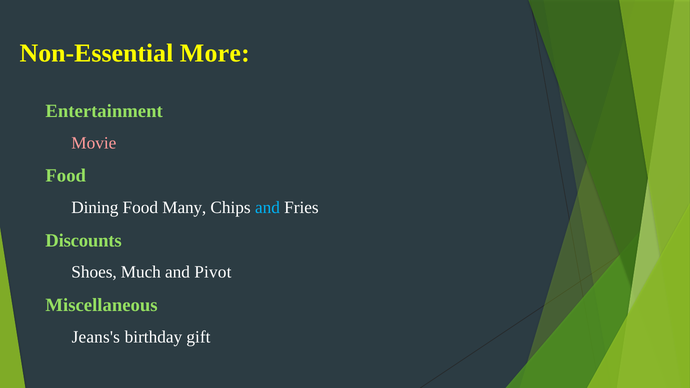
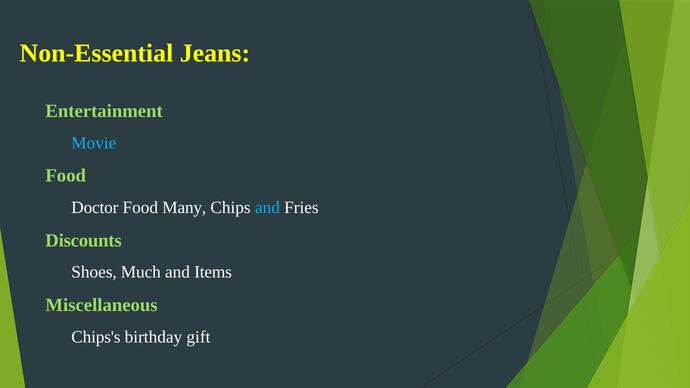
More: More -> Jeans
Movie colour: pink -> light blue
Dining: Dining -> Doctor
Pivot: Pivot -> Items
Jeans's: Jeans's -> Chips's
